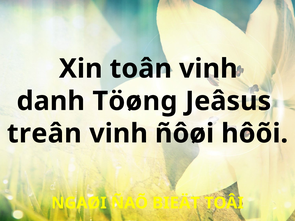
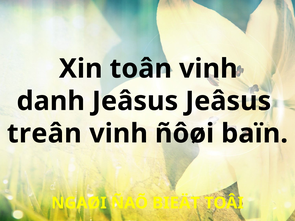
danh Töøng: Töøng -> Jeâsus
hôõi: hôõi -> baïn
